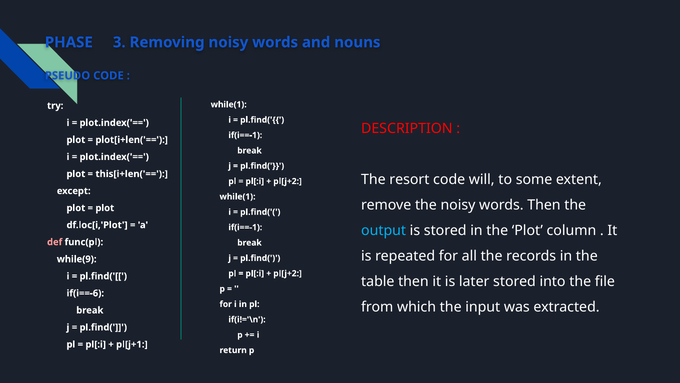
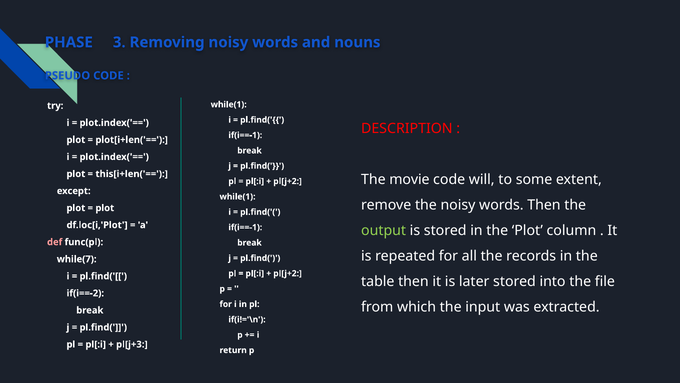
resort: resort -> movie
output colour: light blue -> light green
while(9: while(9 -> while(7
if(i==-6: if(i==-6 -> if(i==-2
pl[j+1: pl[j+1 -> pl[j+3
